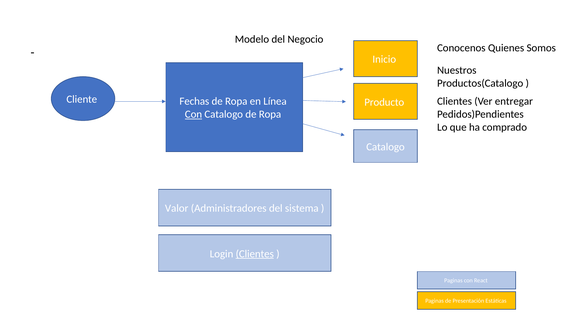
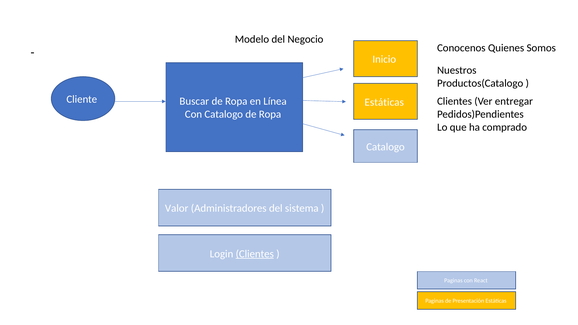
Fechas: Fechas -> Buscar
Producto at (384, 102): Producto -> Estáticas
Con at (193, 114) underline: present -> none
